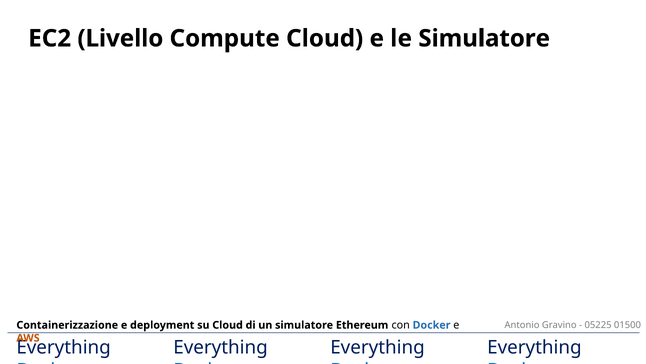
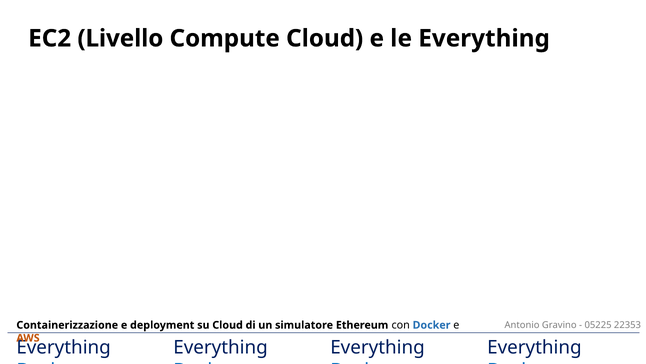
le Simulatore: Simulatore -> Everything
01500: 01500 -> 22353
